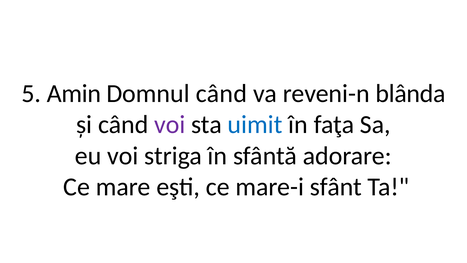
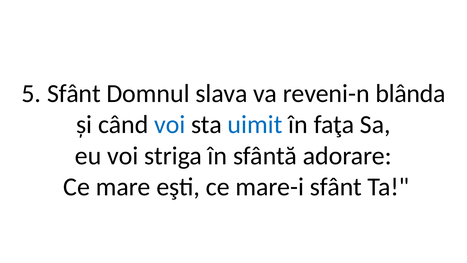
5 Amin: Amin -> Sfânt
Domnul când: când -> slava
voi at (170, 125) colour: purple -> blue
